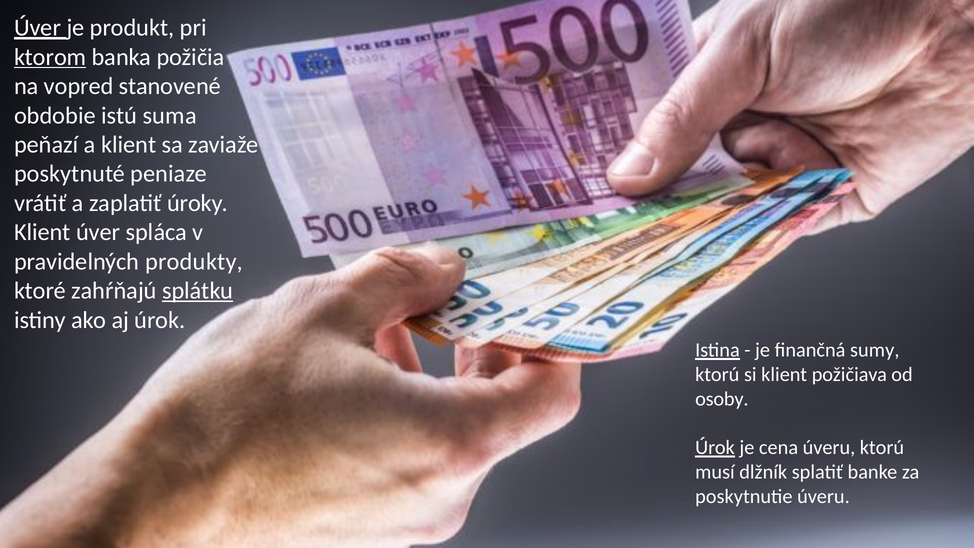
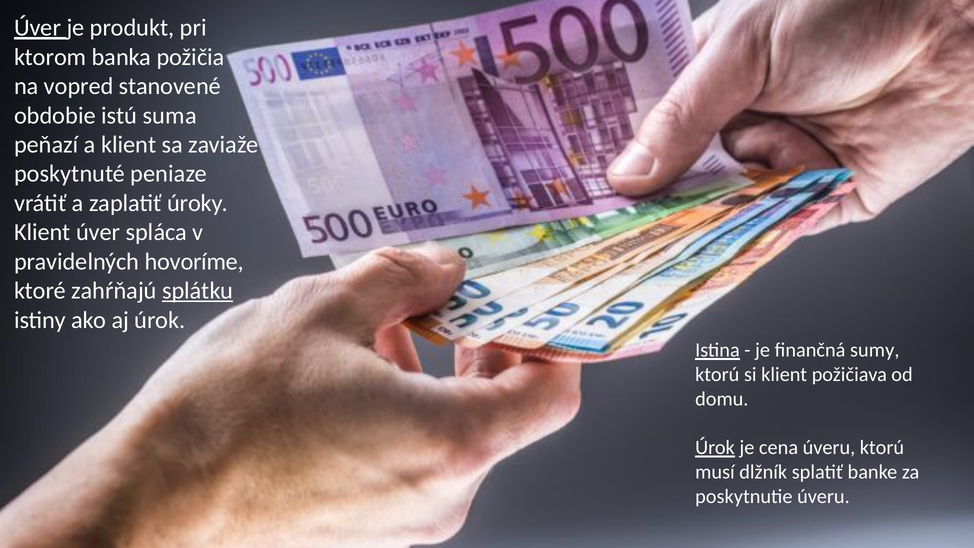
ktorom underline: present -> none
produkty: produkty -> hovoríme
osoby: osoby -> domu
